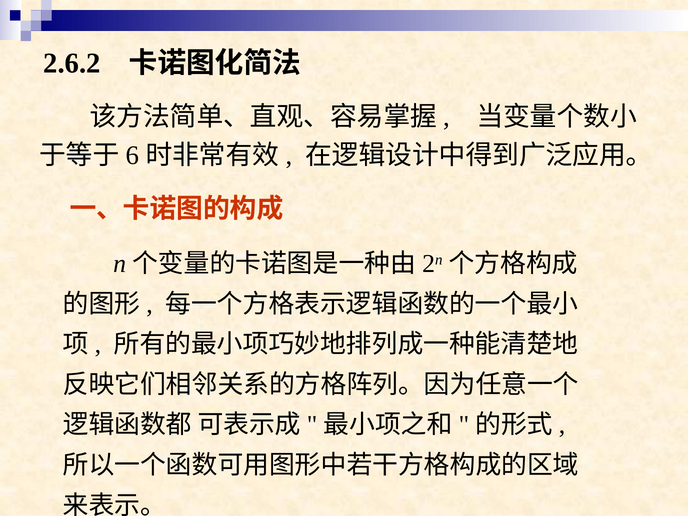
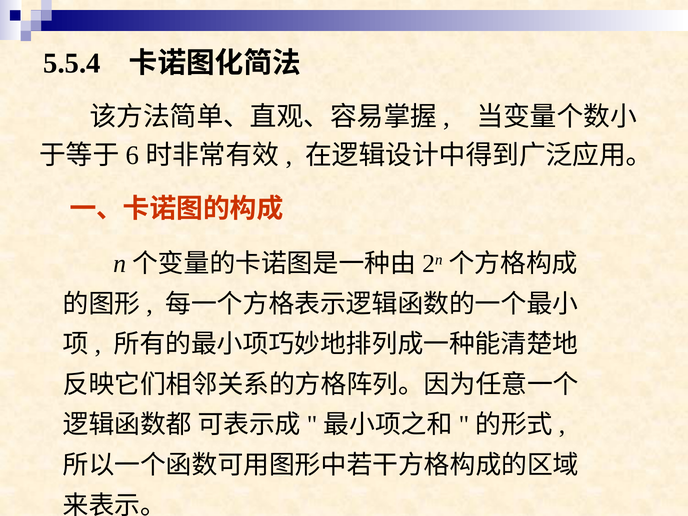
2.6.2: 2.6.2 -> 5.5.4
